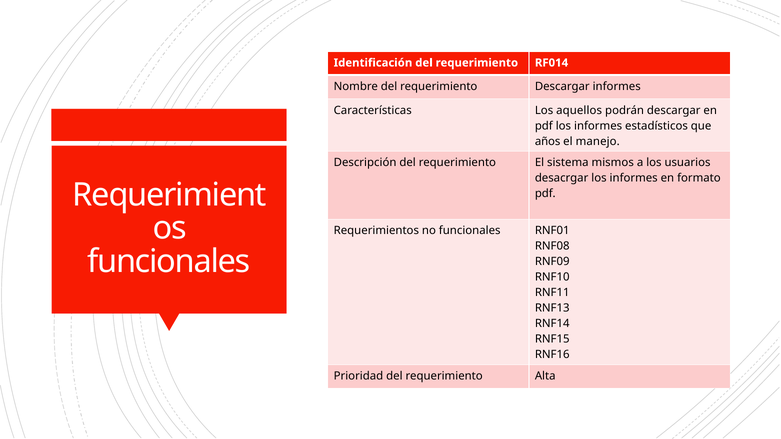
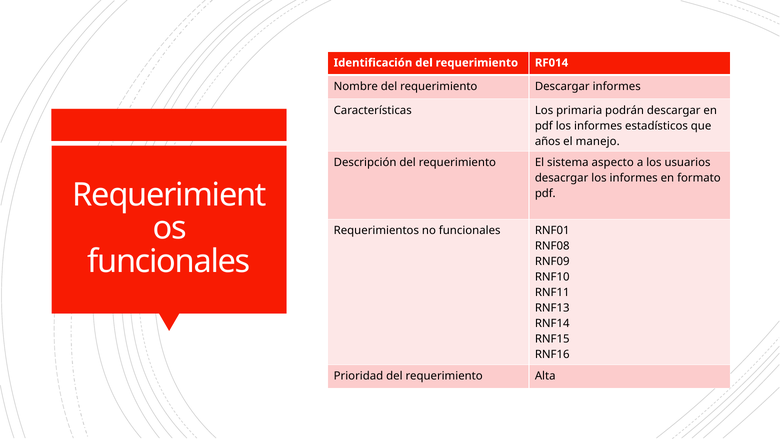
aquellos: aquellos -> primaria
mismos: mismos -> aspecto
